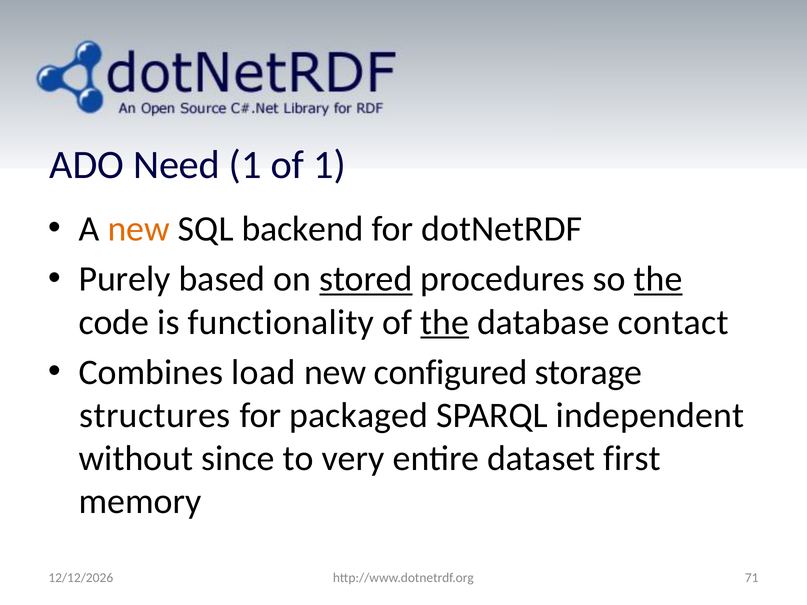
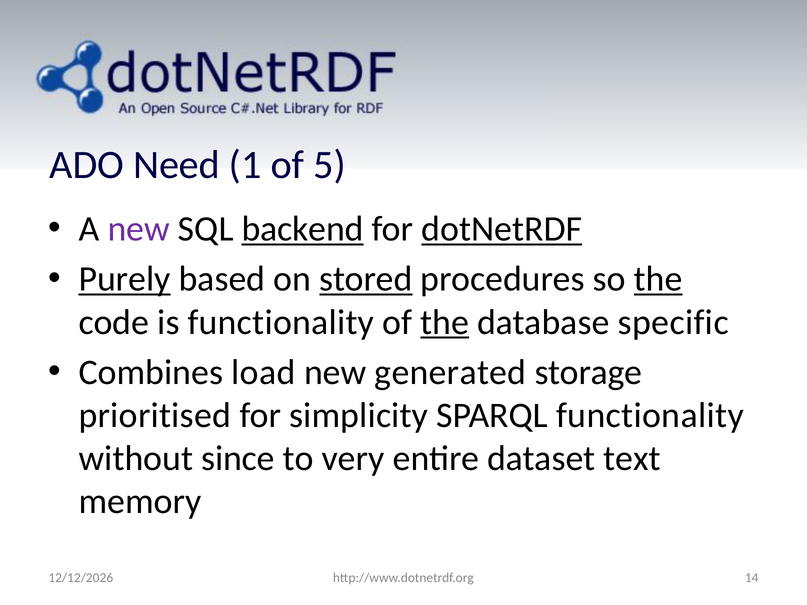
of 1: 1 -> 5
new at (139, 229) colour: orange -> purple
backend underline: none -> present
dotNetRDF underline: none -> present
Purely underline: none -> present
contact: contact -> specific
configured: configured -> generated
structures: structures -> prioritised
packaged: packaged -> simplicity
SPARQL independent: independent -> functionality
first: first -> text
71: 71 -> 14
